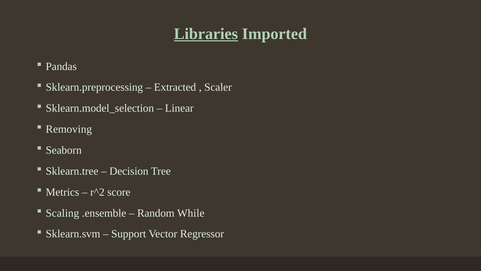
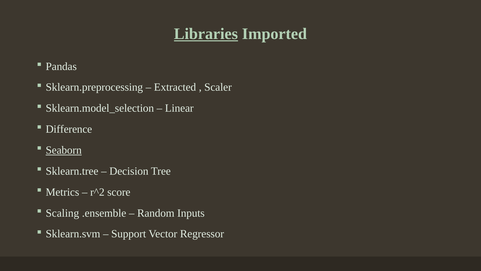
Removing: Removing -> Difference
Seaborn underline: none -> present
While: While -> Inputs
